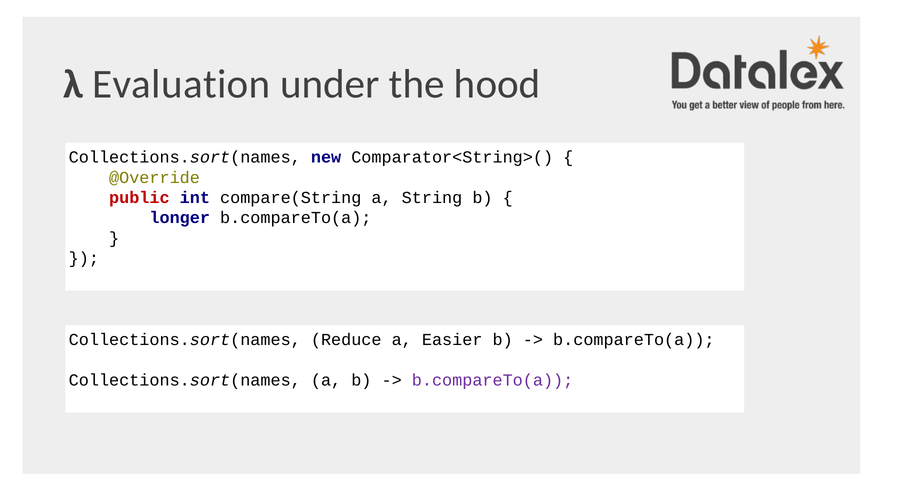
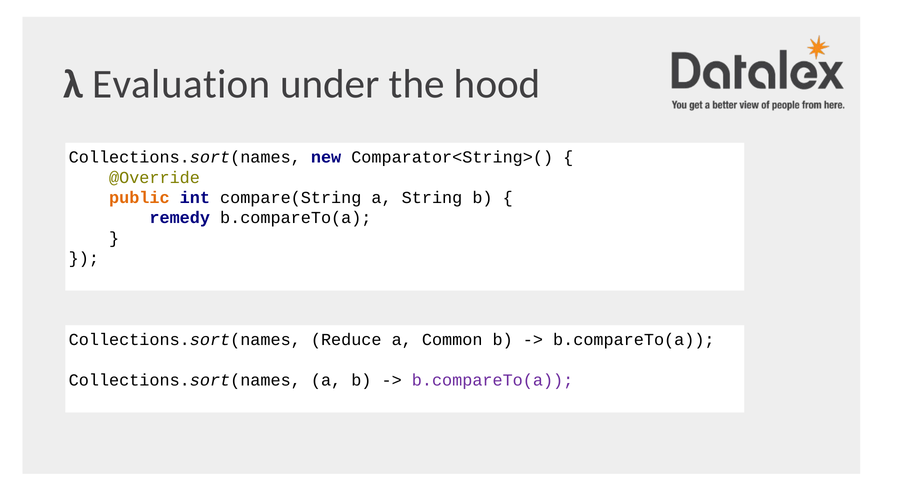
public colour: red -> orange
longer: longer -> remedy
Easier: Easier -> Common
